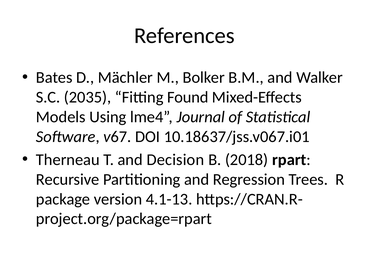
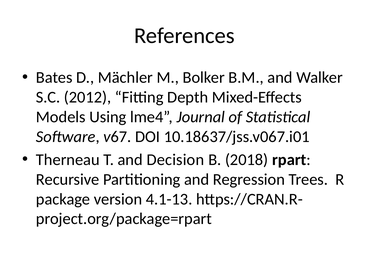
2035: 2035 -> 2012
Found: Found -> Depth
